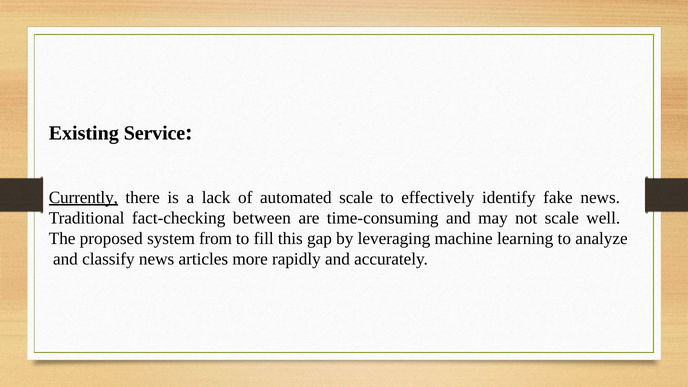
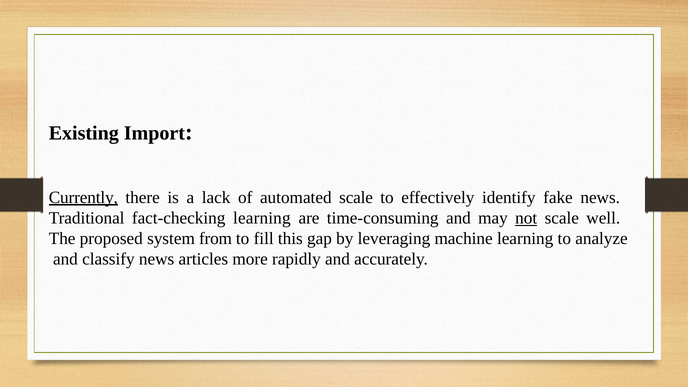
Service: Service -> Import
fact-checking between: between -> learning
not underline: none -> present
